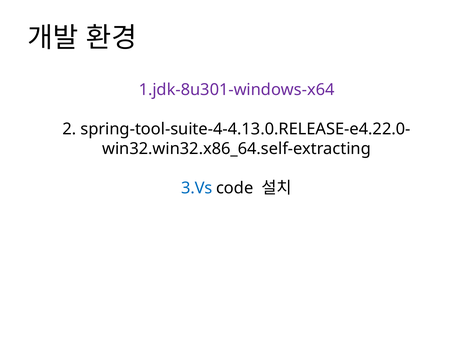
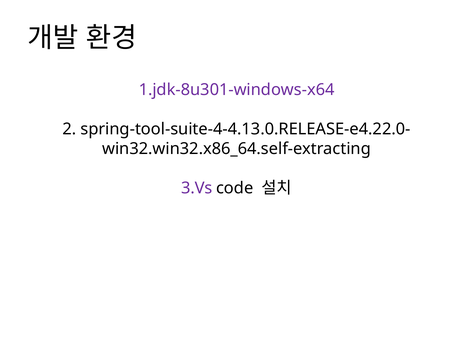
3.Vs colour: blue -> purple
